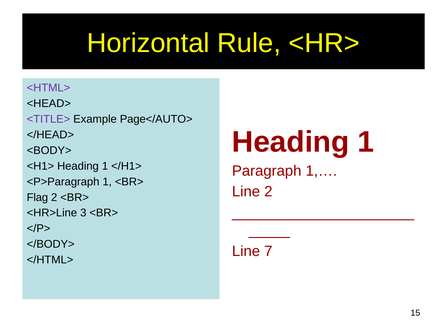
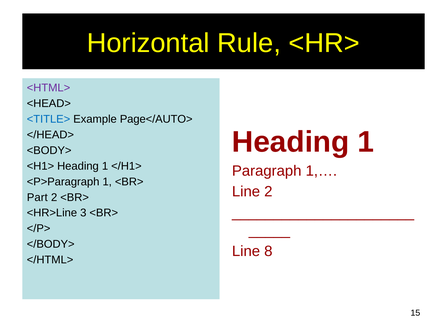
<TITLE> colour: purple -> blue
Flag: Flag -> Part
7: 7 -> 8
